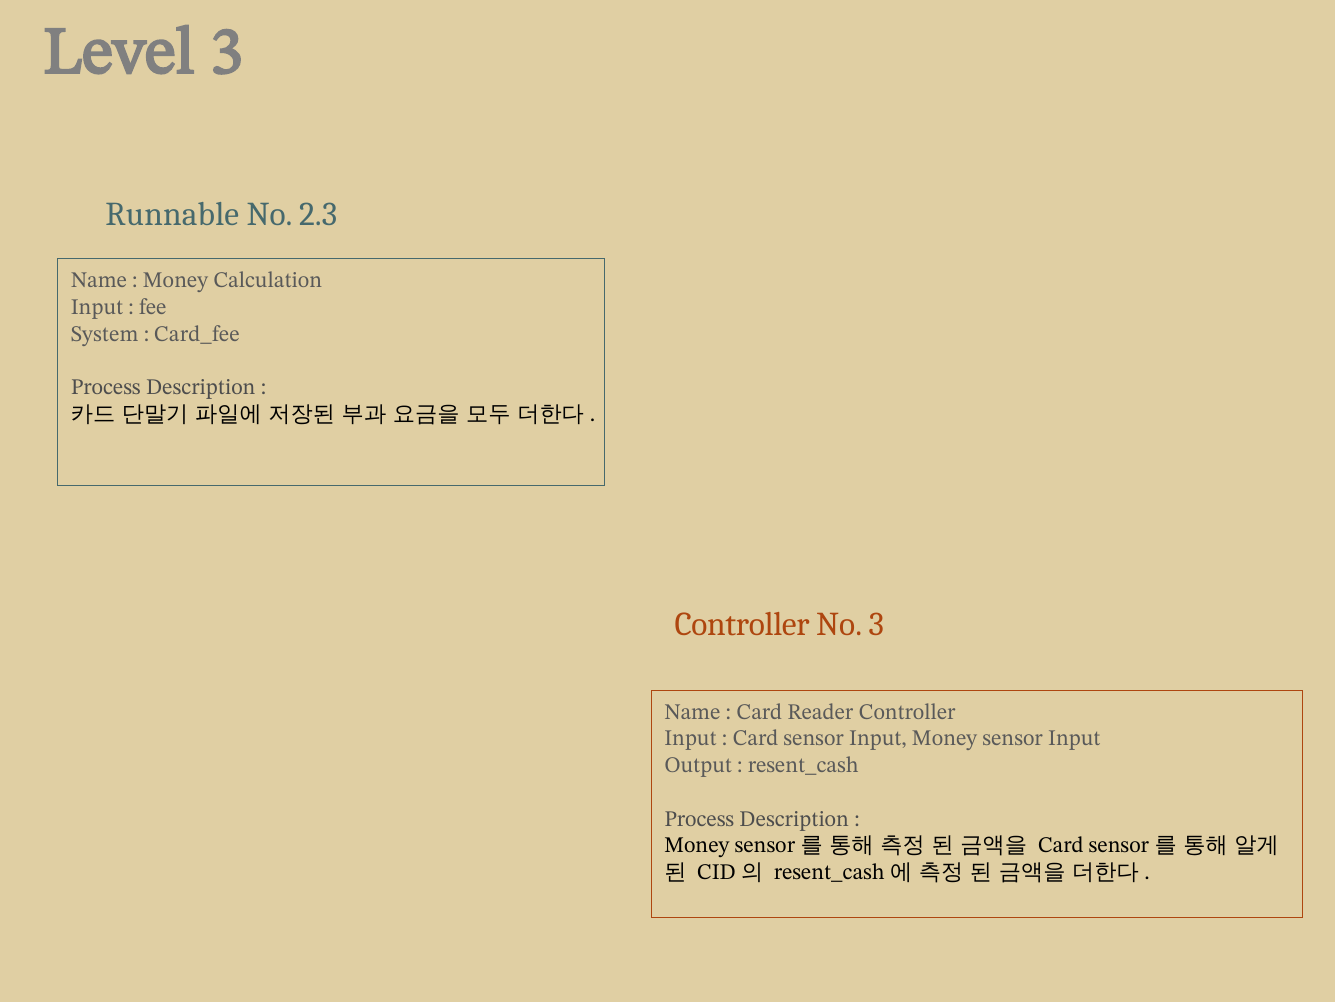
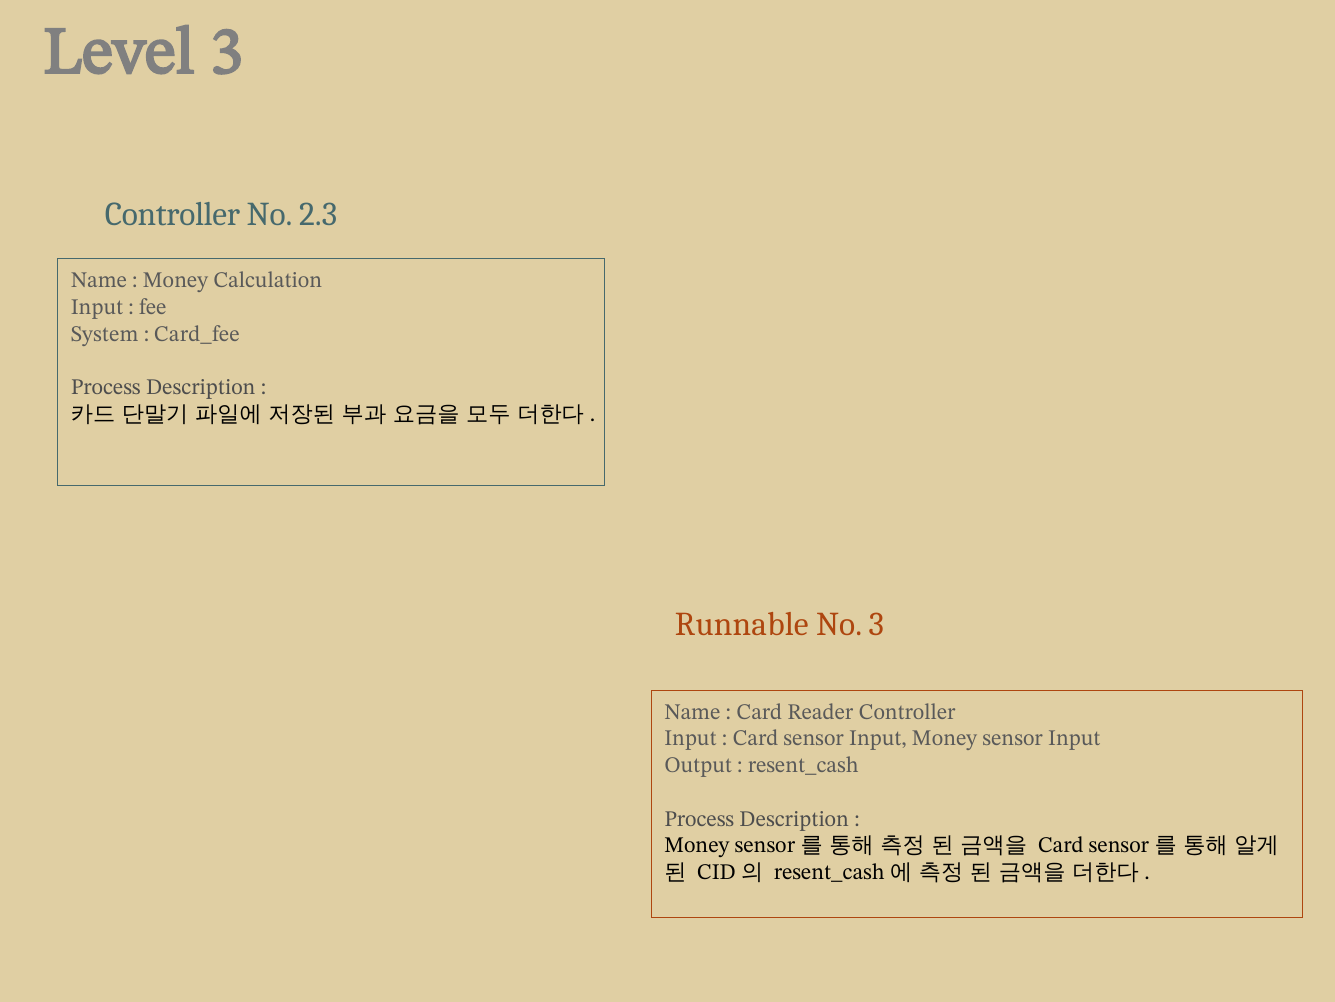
Runnable at (172, 214): Runnable -> Controller
Controller at (742, 624): Controller -> Runnable
